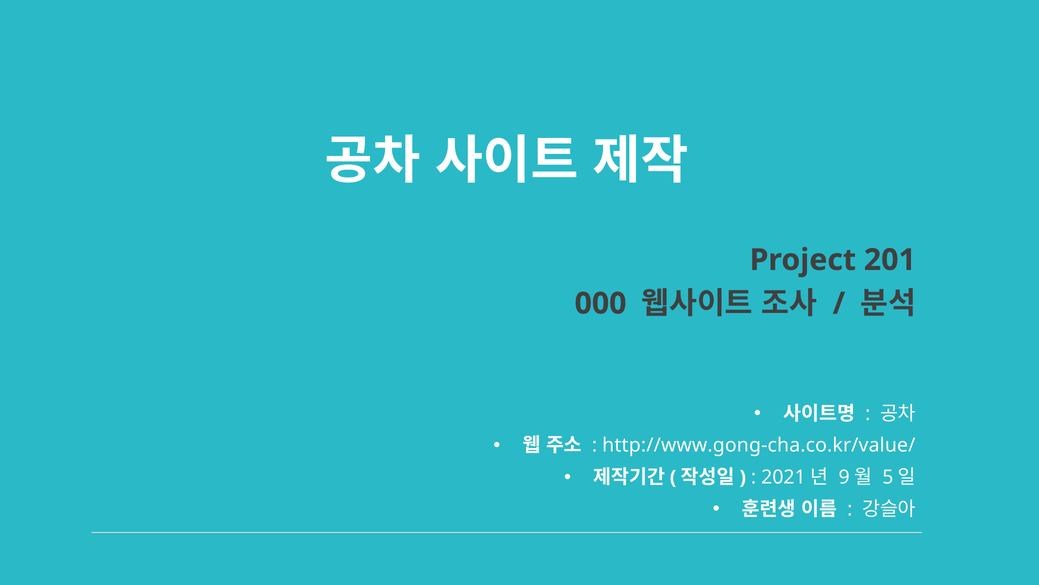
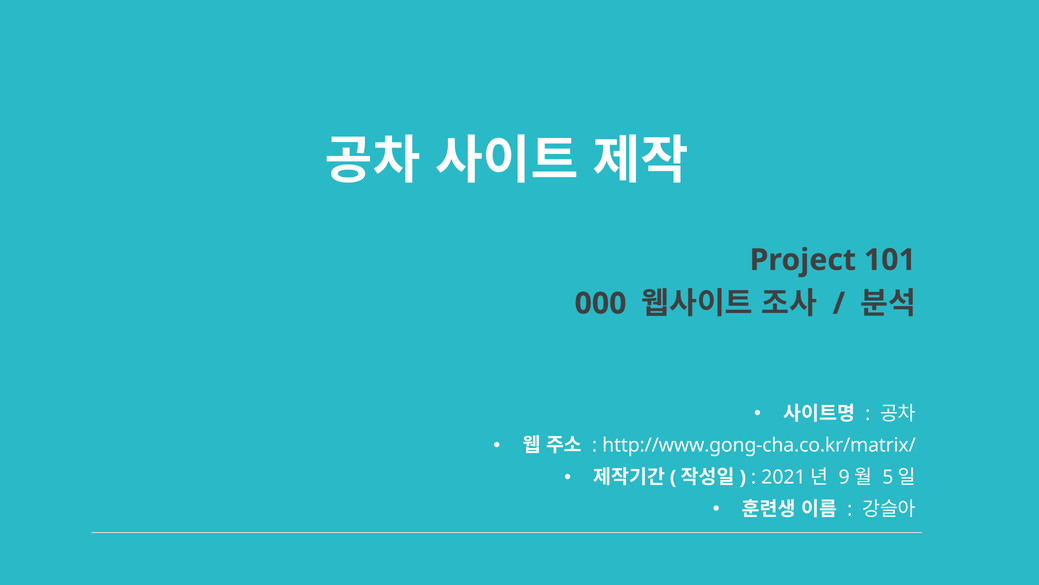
201: 201 -> 101
http://www.gong-cha.co.kr/value/: http://www.gong-cha.co.kr/value/ -> http://www.gong-cha.co.kr/matrix/
